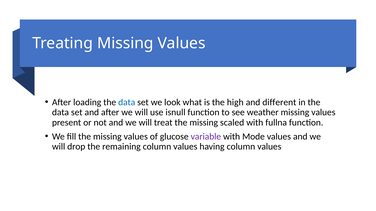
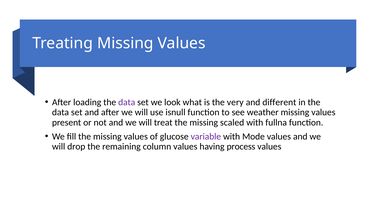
data at (127, 102) colour: blue -> purple
high: high -> very
having column: column -> process
